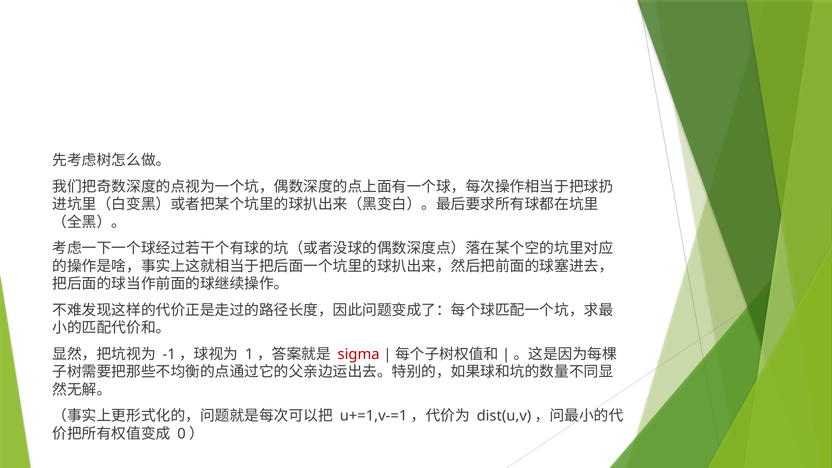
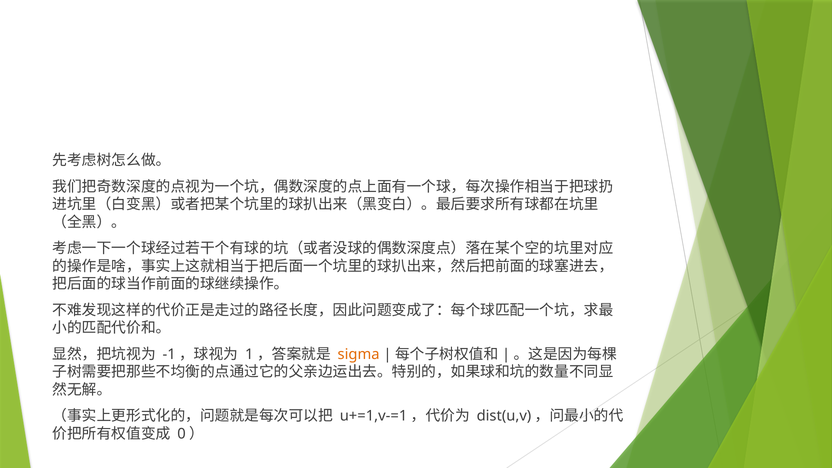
sigma colour: red -> orange
